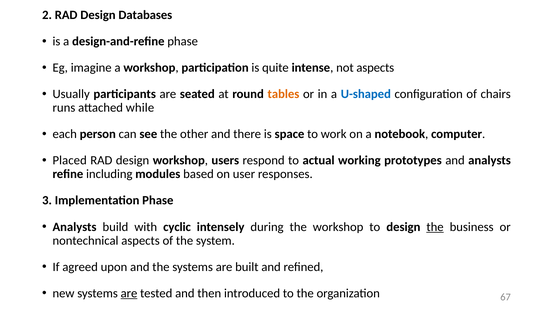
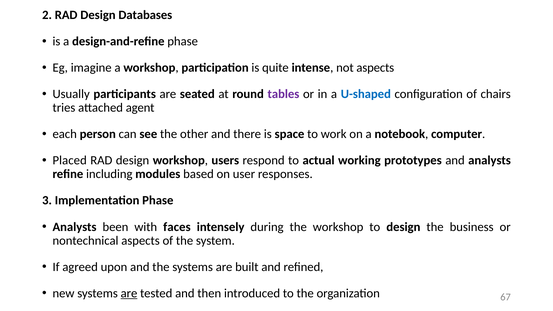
tables colour: orange -> purple
runs: runs -> tries
while: while -> agent
build: build -> been
cyclic: cyclic -> faces
the at (435, 227) underline: present -> none
